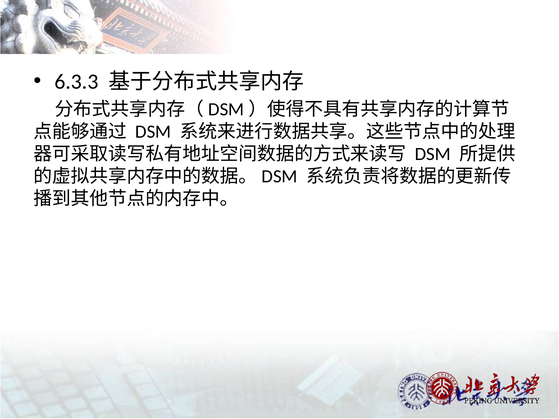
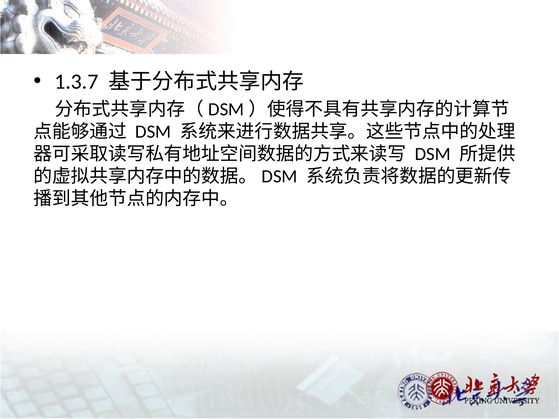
6.3.3: 6.3.3 -> 1.3.7
